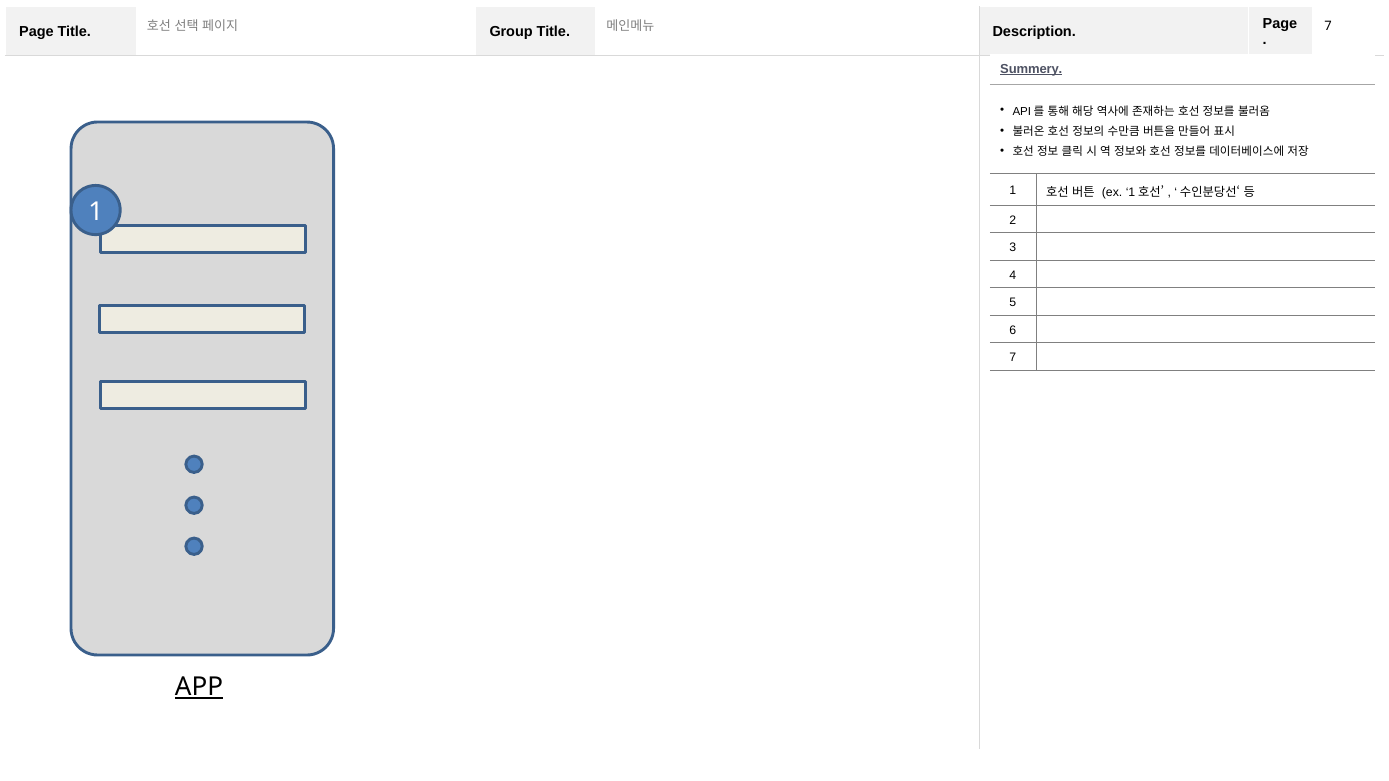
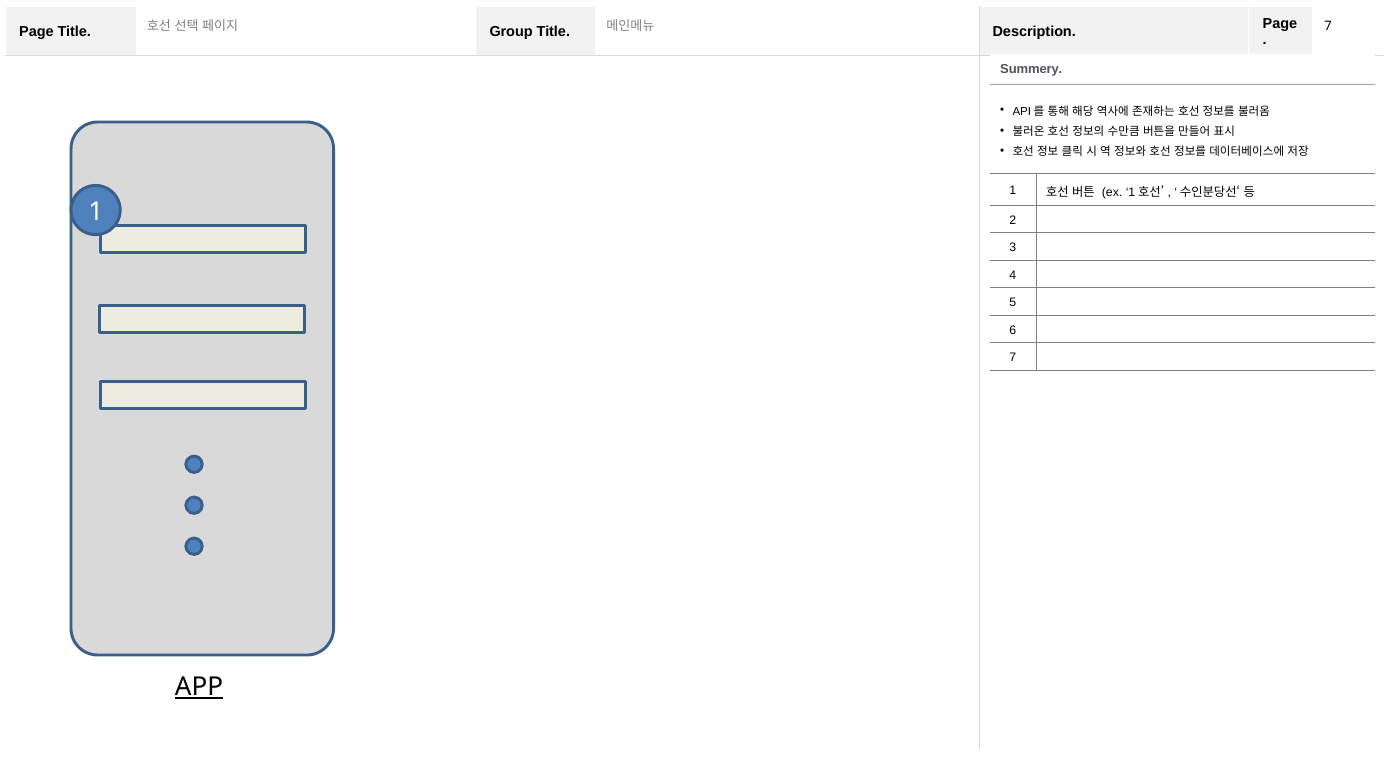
Summery underline: present -> none
